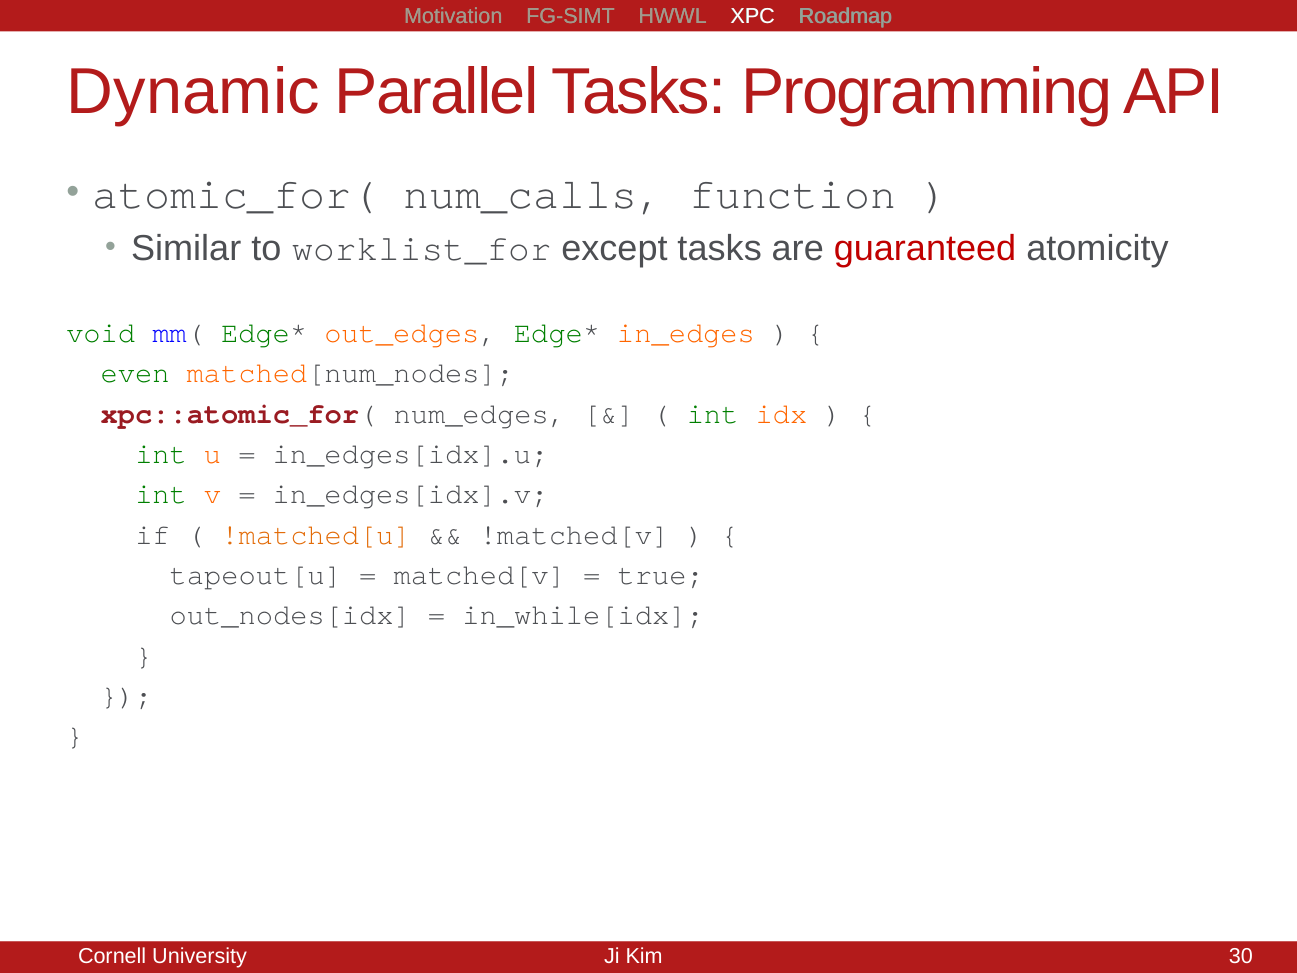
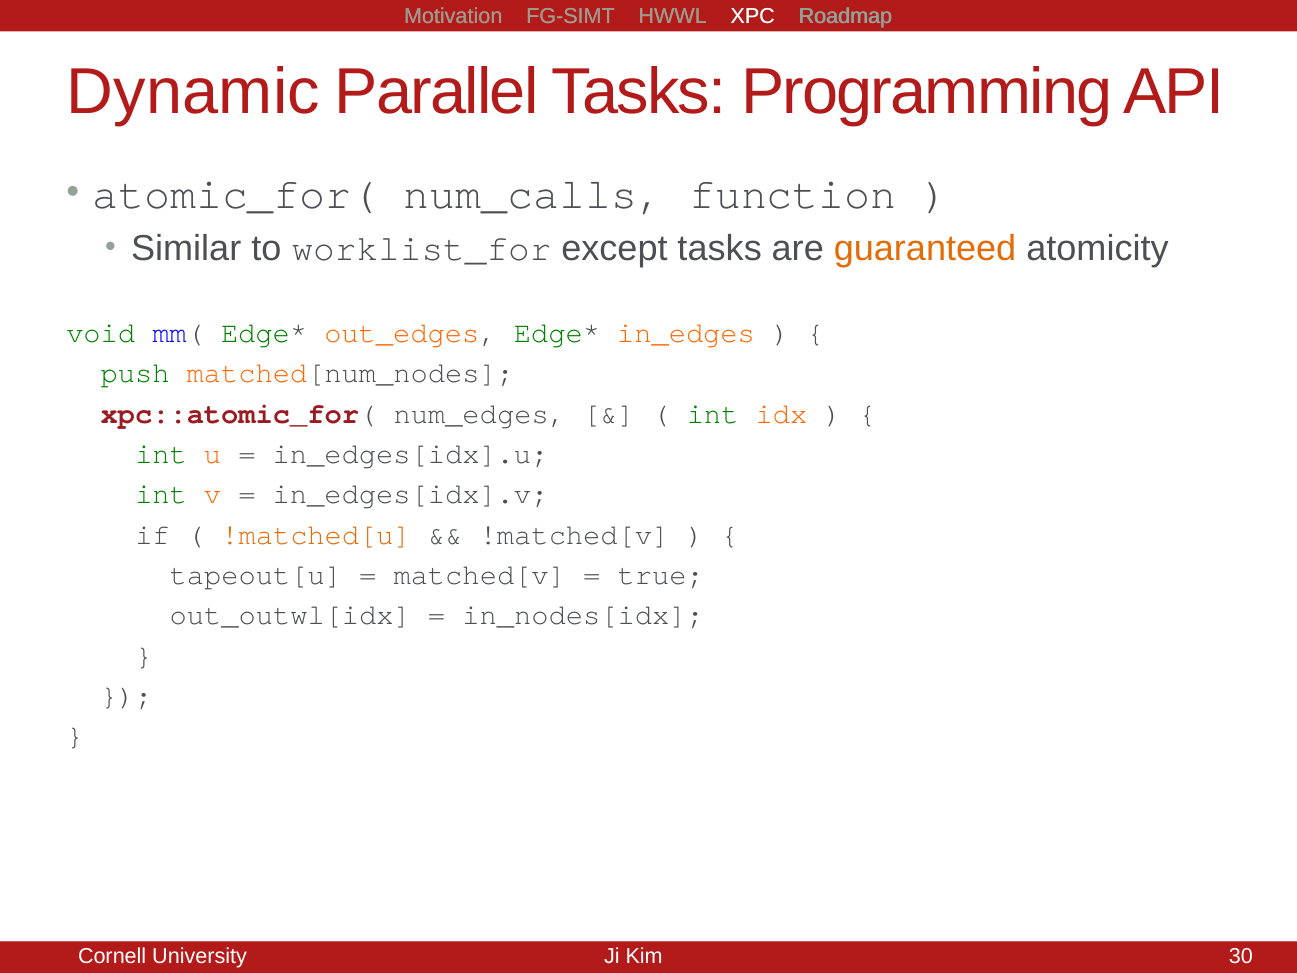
guaranteed colour: red -> orange
even: even -> push
out_nodes[idx: out_nodes[idx -> out_outwl[idx
in_while[idx: in_while[idx -> in_nodes[idx
